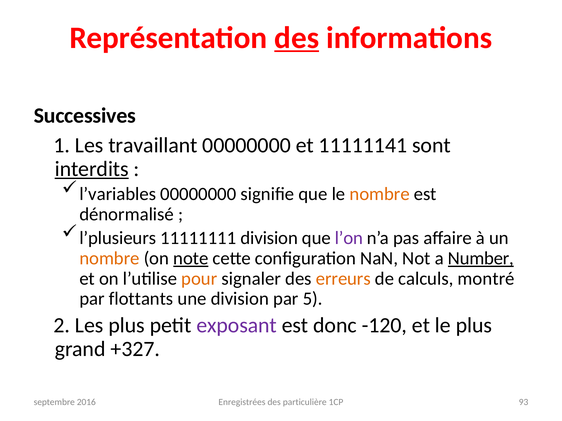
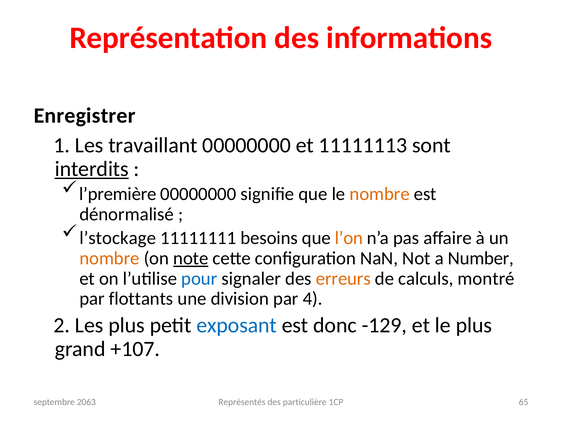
des at (297, 38) underline: present -> none
Successives: Successives -> Enregistrer
11111141: 11111141 -> 11111113
l’variables: l’variables -> l’première
l’plusieurs: l’plusieurs -> l’stockage
11111111 division: division -> besoins
l’on colour: purple -> orange
Number underline: present -> none
pour colour: orange -> blue
5: 5 -> 4
exposant colour: purple -> blue
-120: -120 -> -129
+327: +327 -> +107
Enregistrées: Enregistrées -> Représentés
93: 93 -> 65
2016: 2016 -> 2063
